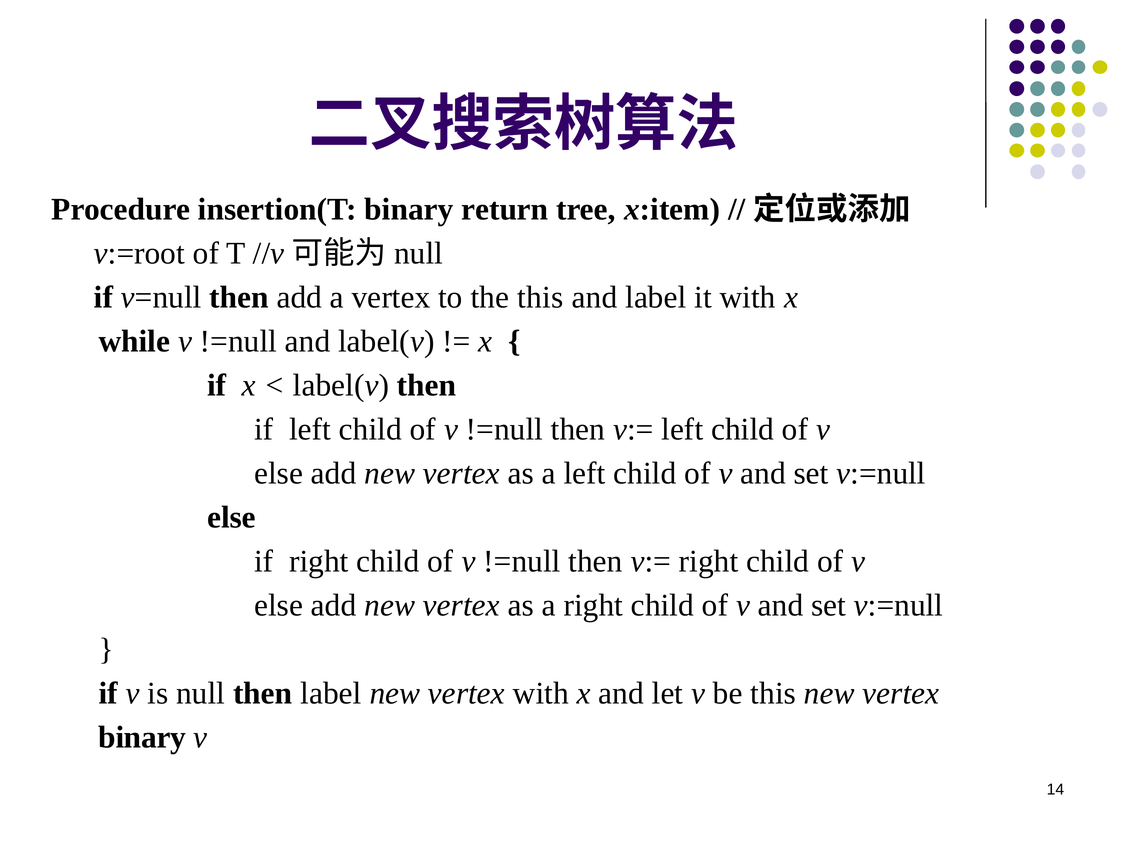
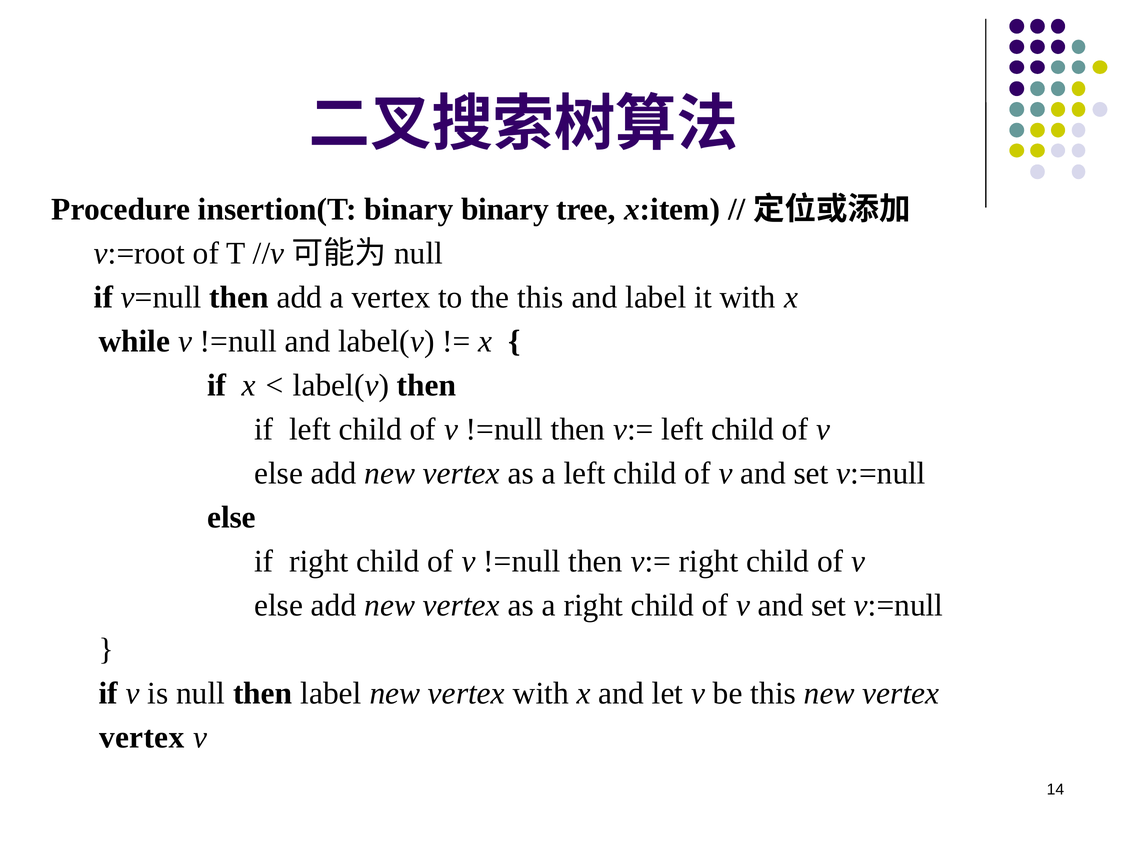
binary return: return -> binary
binary at (142, 738): binary -> vertex
